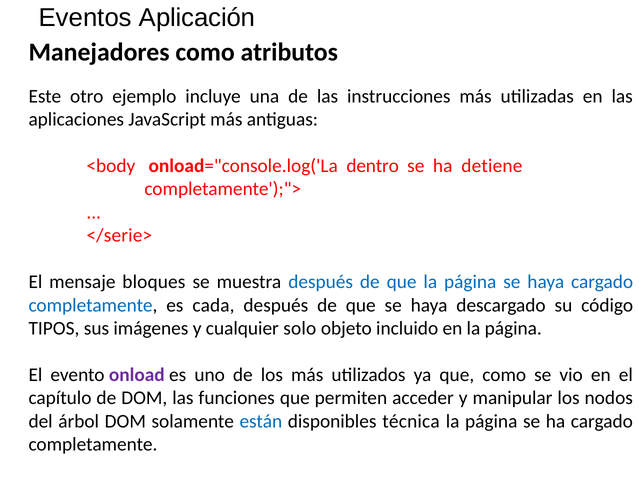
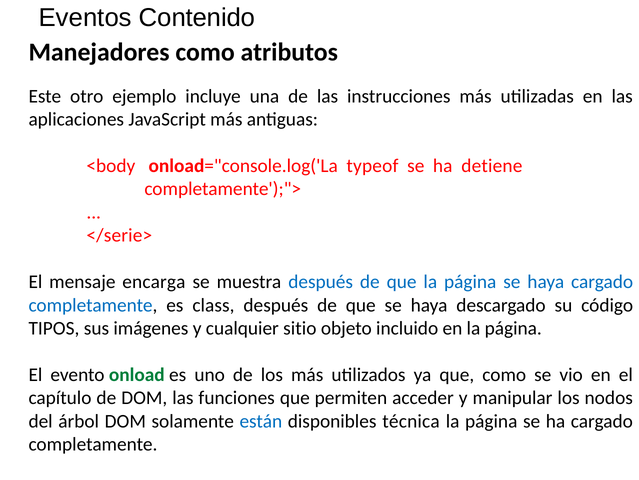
Aplicación: Aplicación -> Contenido
dentro: dentro -> typeof
bloques: bloques -> encarga
cada: cada -> class
solo: solo -> sitio
onload colour: purple -> green
